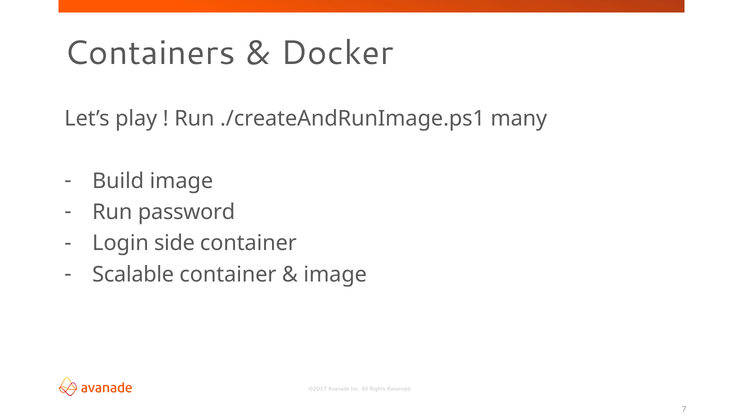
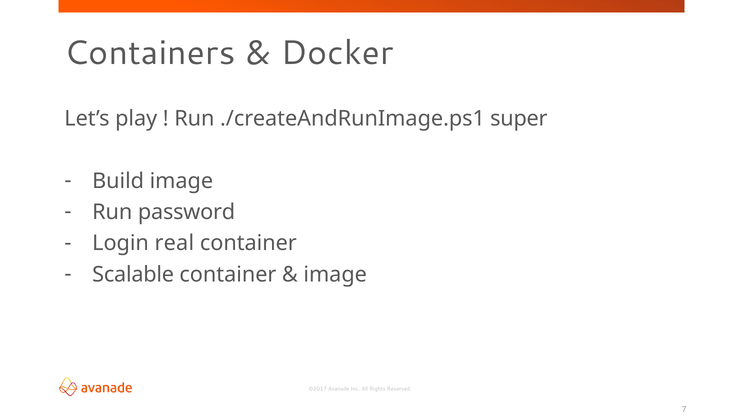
many: many -> super
side: side -> real
